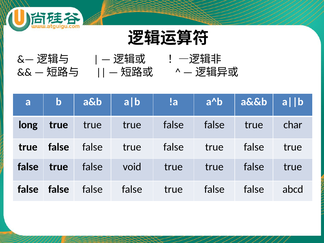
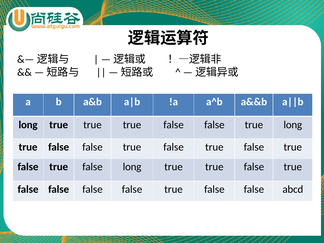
true char: char -> long
false void: void -> long
